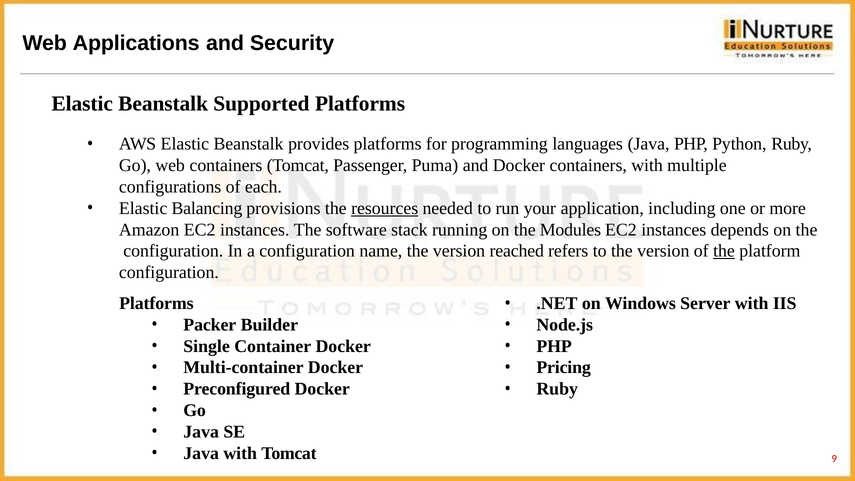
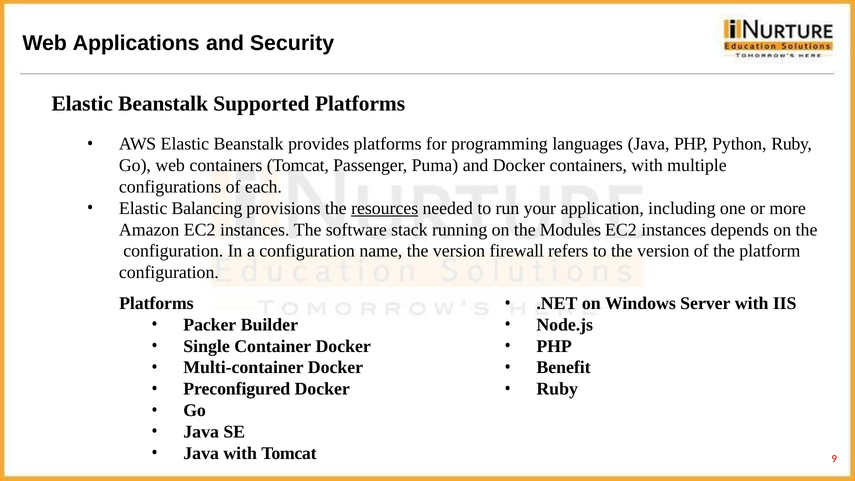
reached: reached -> firewall
the at (724, 251) underline: present -> none
Pricing: Pricing -> Benefit
